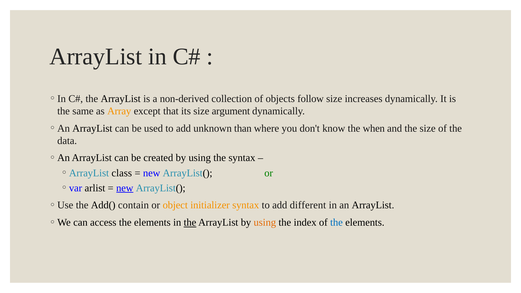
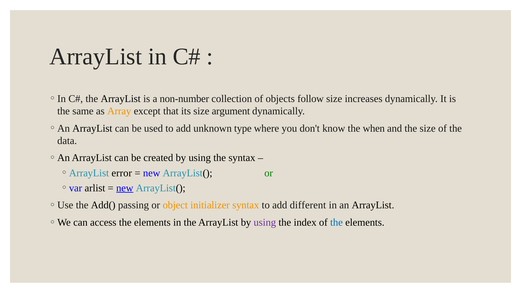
non-derived: non-derived -> non-number
than: than -> type
class: class -> error
contain: contain -> passing
the at (190, 223) underline: present -> none
using at (265, 223) colour: orange -> purple
